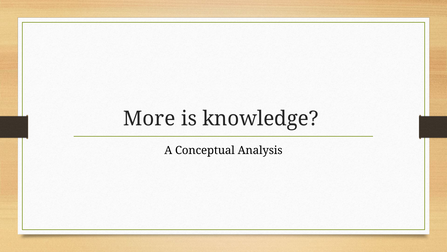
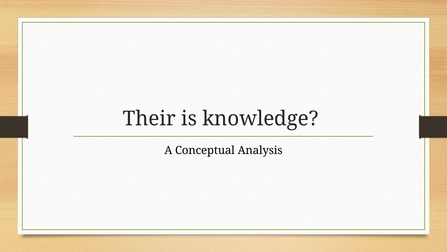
More: More -> Their
